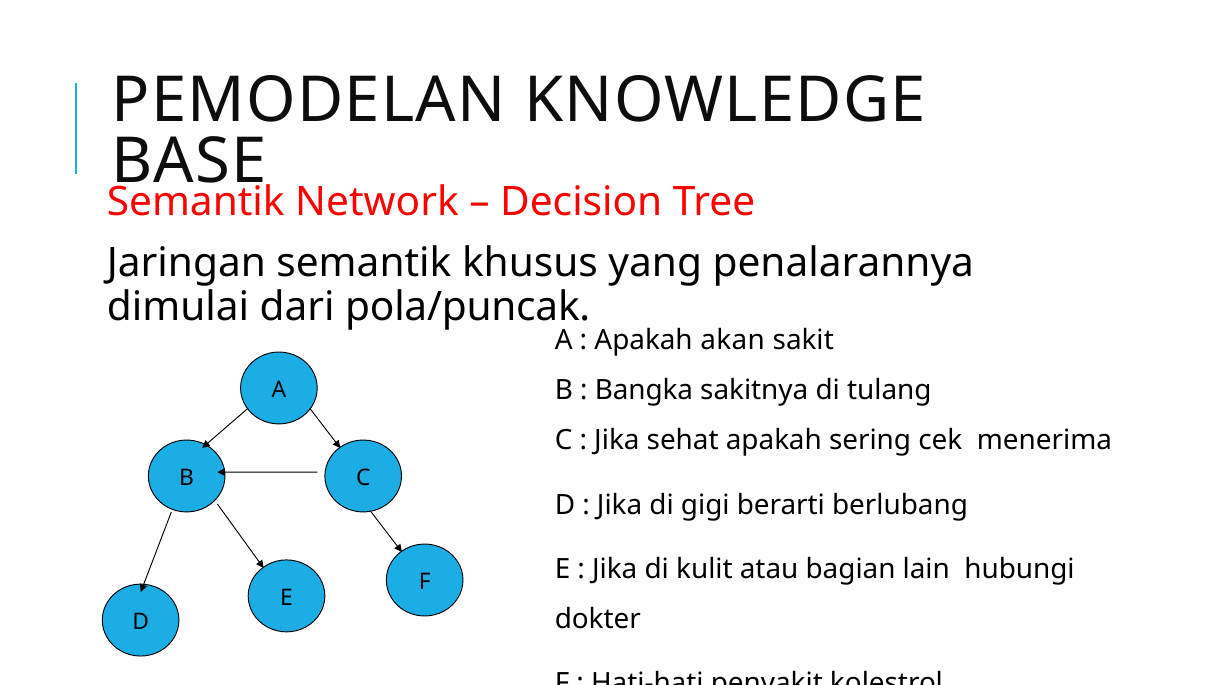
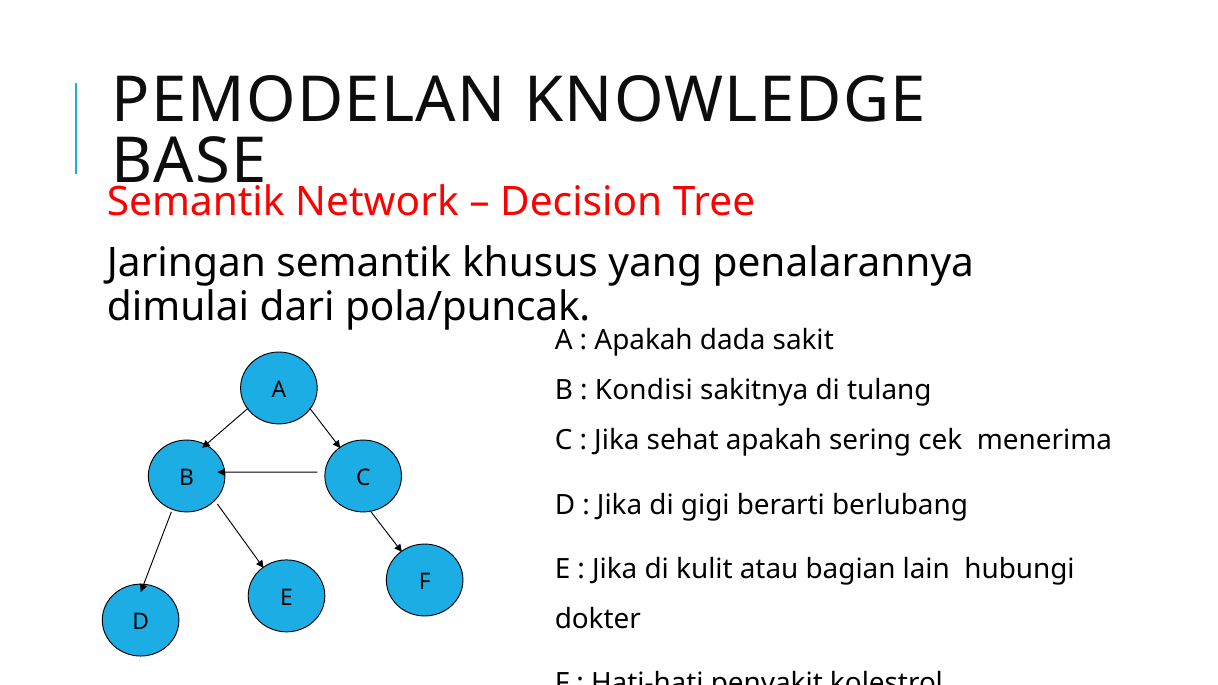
akan: akan -> dada
Bangka: Bangka -> Kondisi
